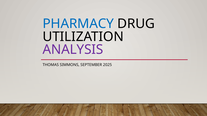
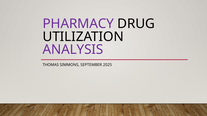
PHARMACY colour: blue -> purple
